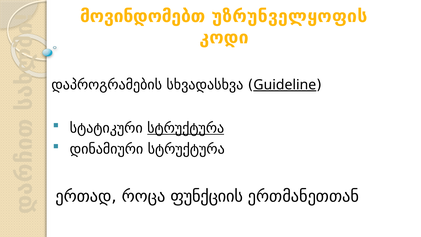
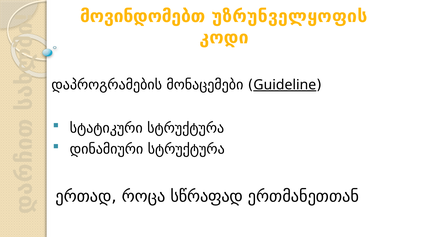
სხვადასხვა: სხვადასხვა -> მონაცემები
სტრუქტურა at (186, 128) underline: present -> none
ფუნქციის: ფუნქციის -> სწრაფად
